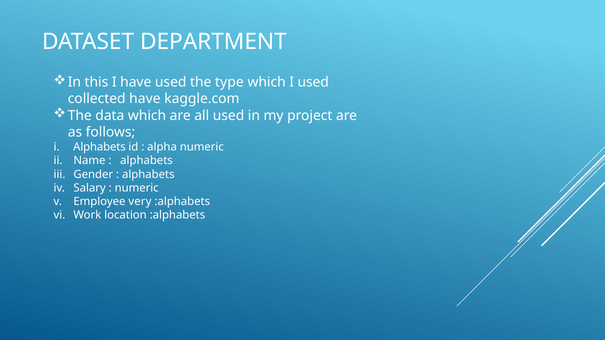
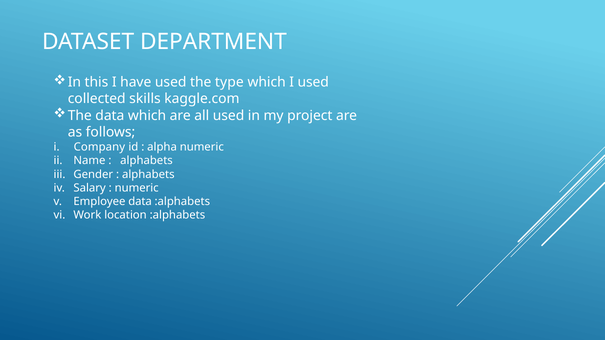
collected have: have -> skills
i Alphabets: Alphabets -> Company
Employee very: very -> data
